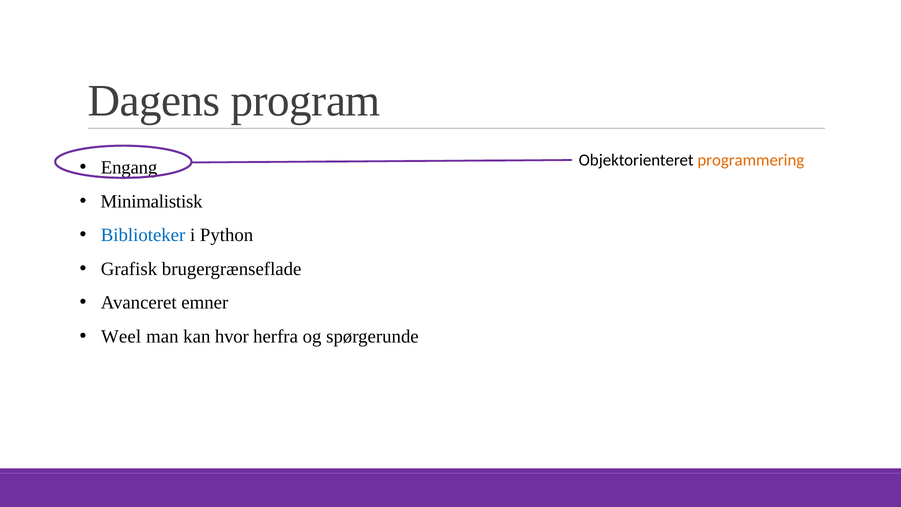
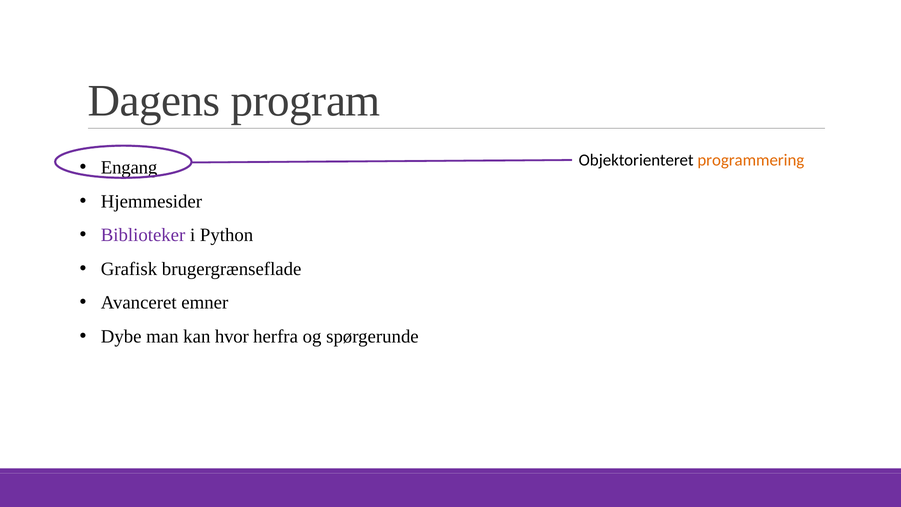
Minimalistisk: Minimalistisk -> Hjemmesider
Biblioteker colour: blue -> purple
Weel: Weel -> Dybe
